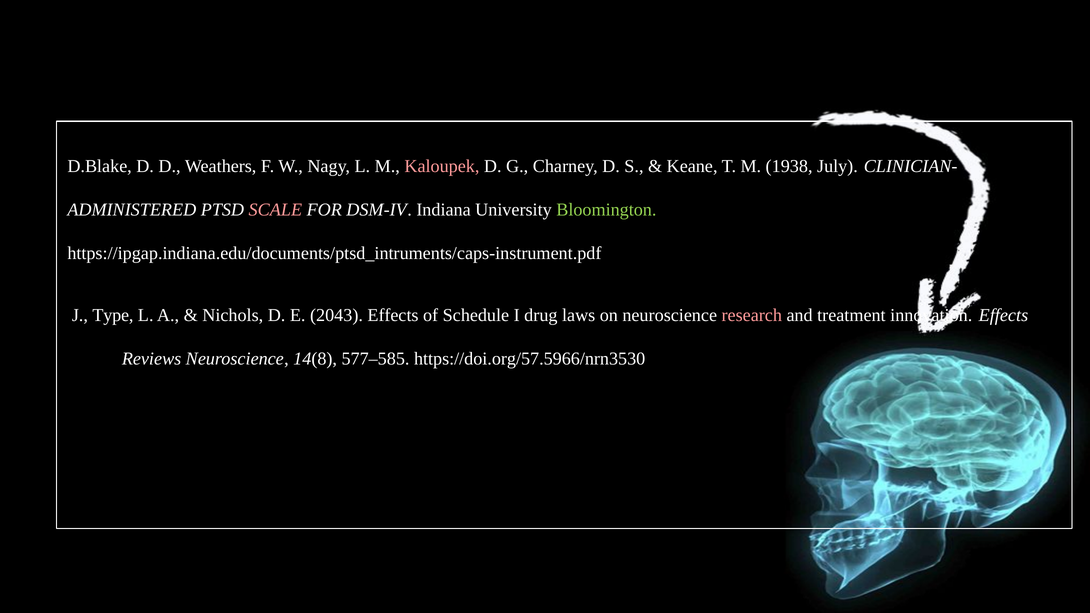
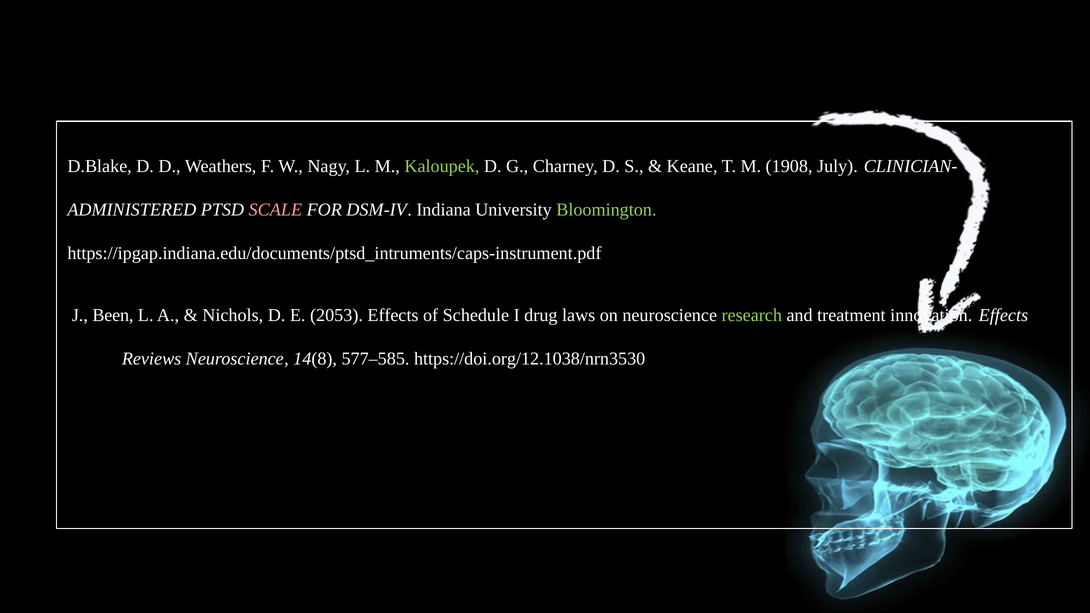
Kaloupek colour: pink -> light green
1938: 1938 -> 1908
Type: Type -> Been
2043: 2043 -> 2053
research colour: pink -> light green
https://doi.org/57.5966/nrn3530: https://doi.org/57.5966/nrn3530 -> https://doi.org/12.1038/nrn3530
